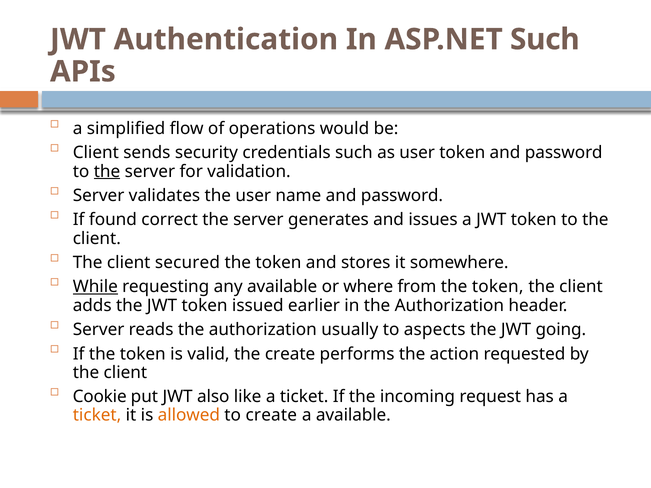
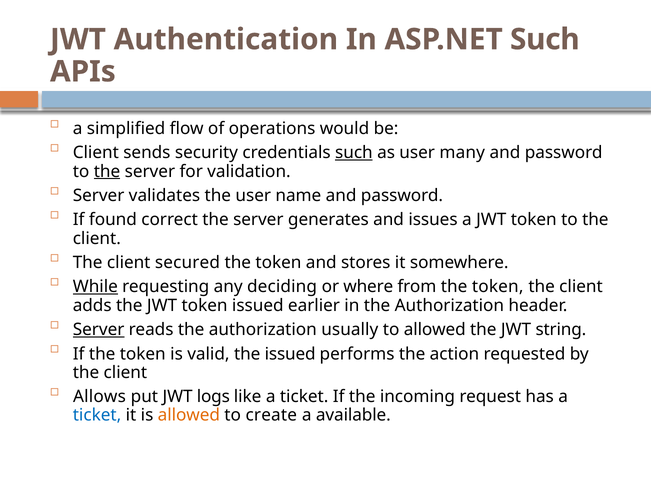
such at (354, 153) underline: none -> present
user token: token -> many
any available: available -> deciding
Server at (99, 330) underline: none -> present
to aspects: aspects -> allowed
going: going -> string
the create: create -> issued
Cookie: Cookie -> Allows
also: also -> logs
ticket at (97, 415) colour: orange -> blue
